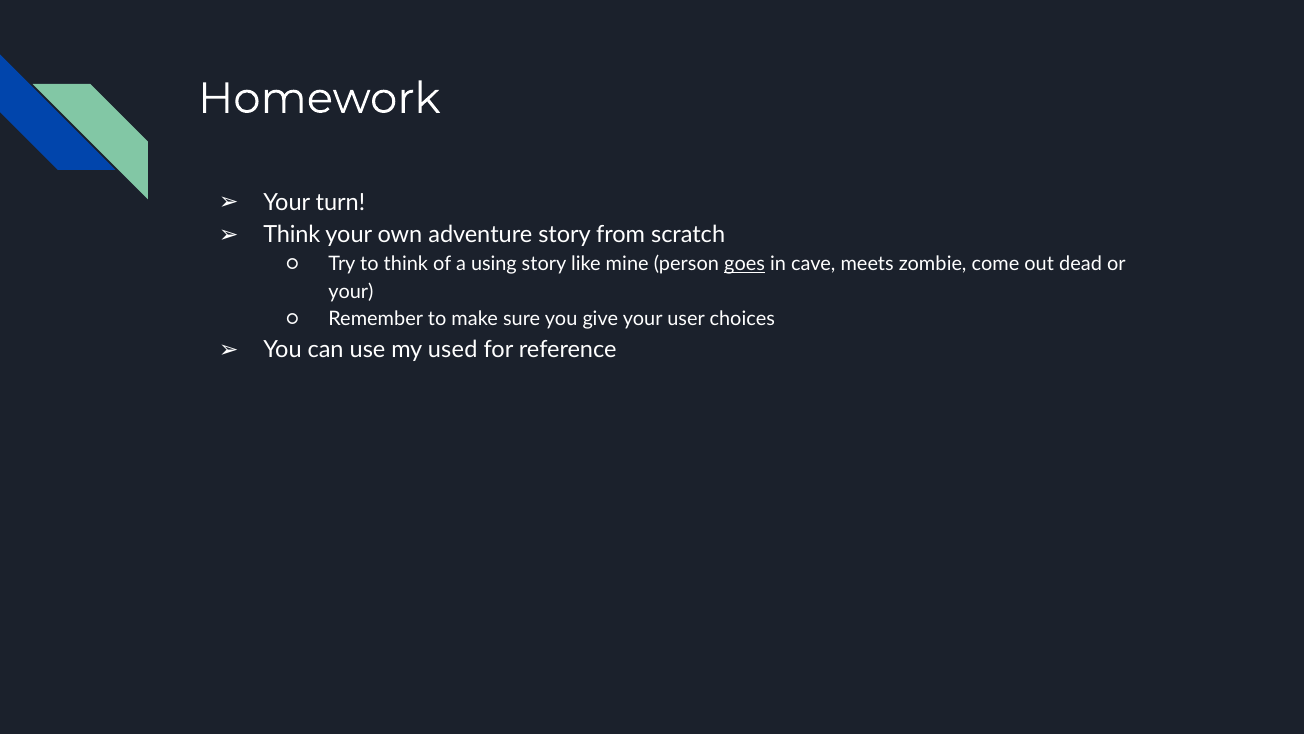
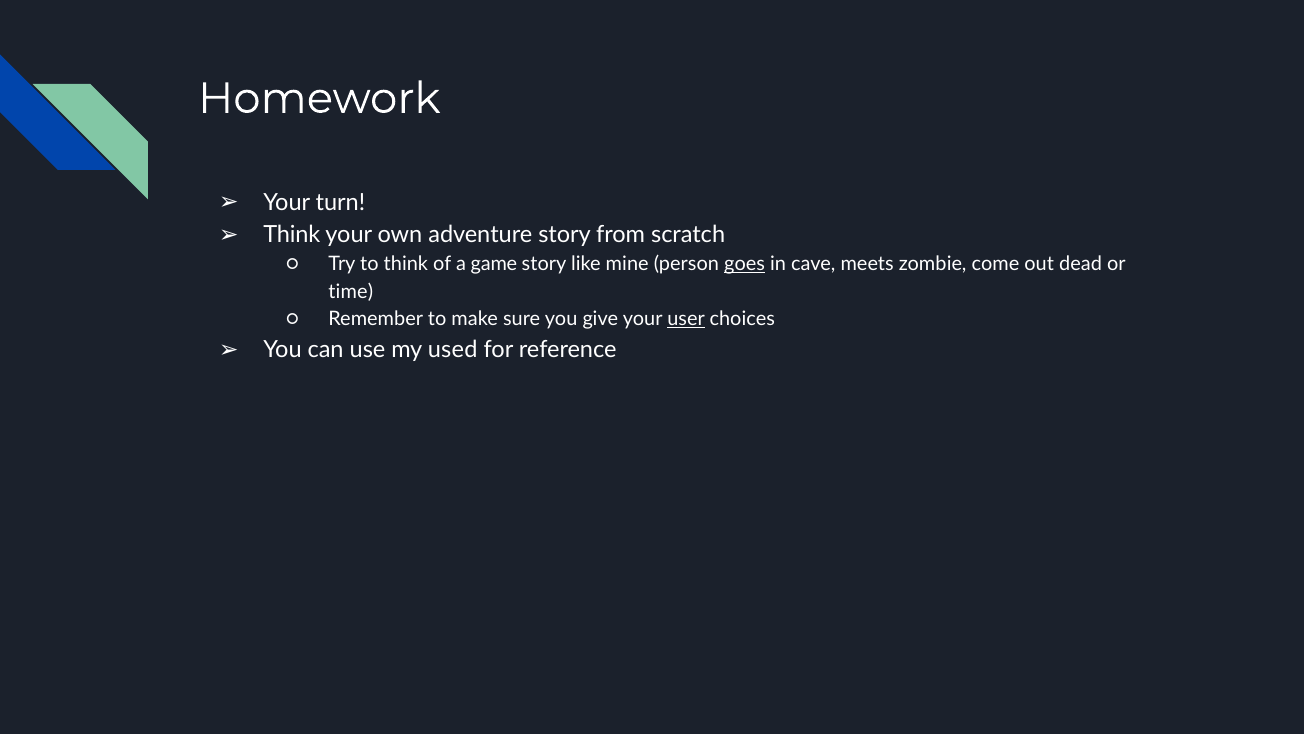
using: using -> game
your at (351, 292): your -> time
user underline: none -> present
